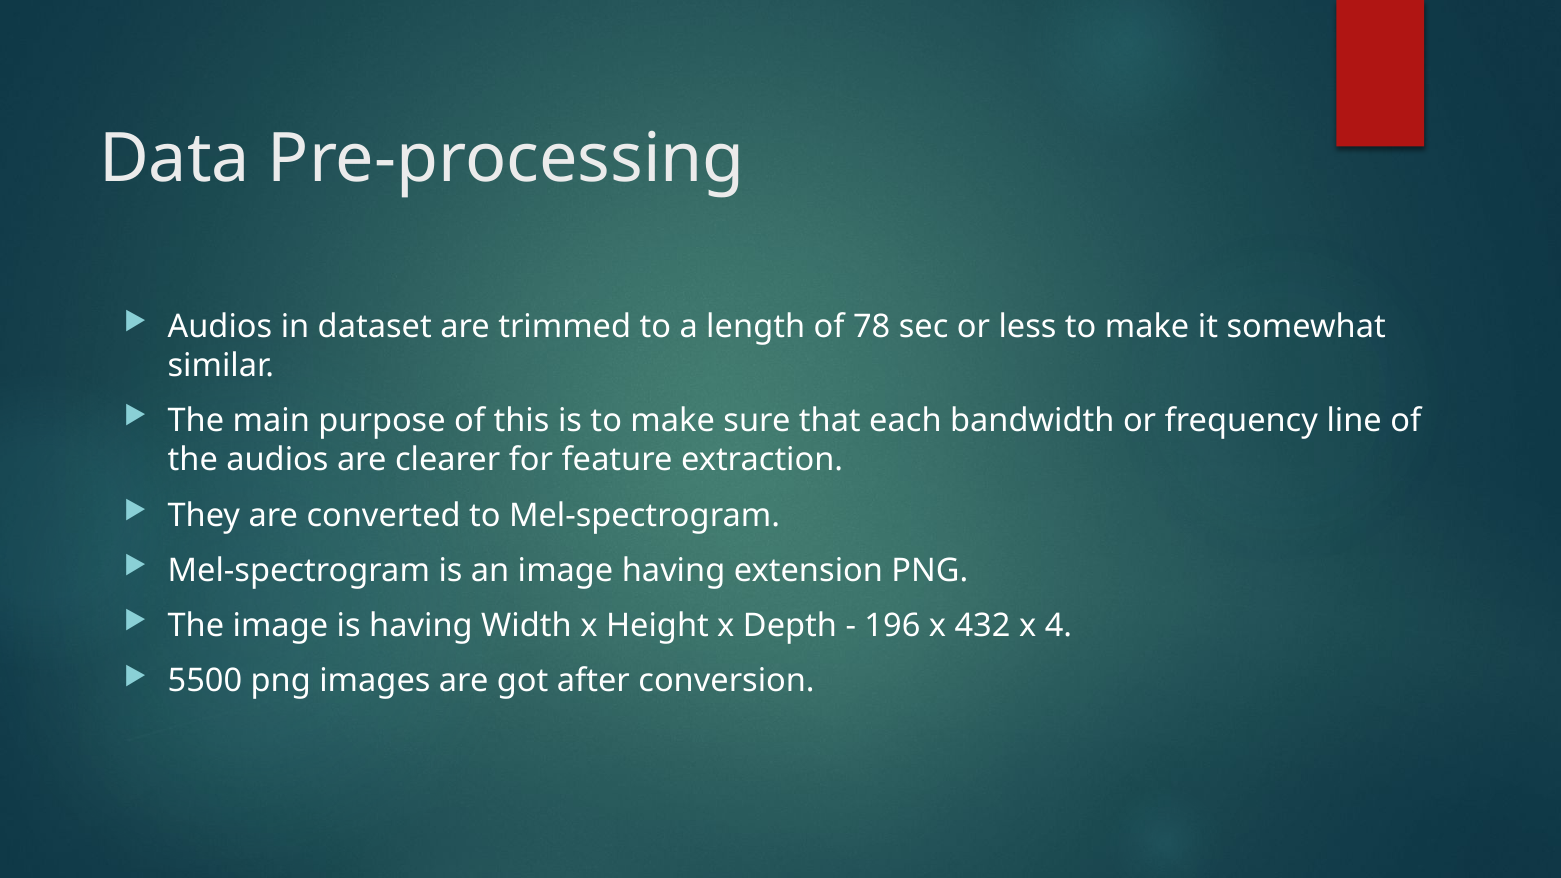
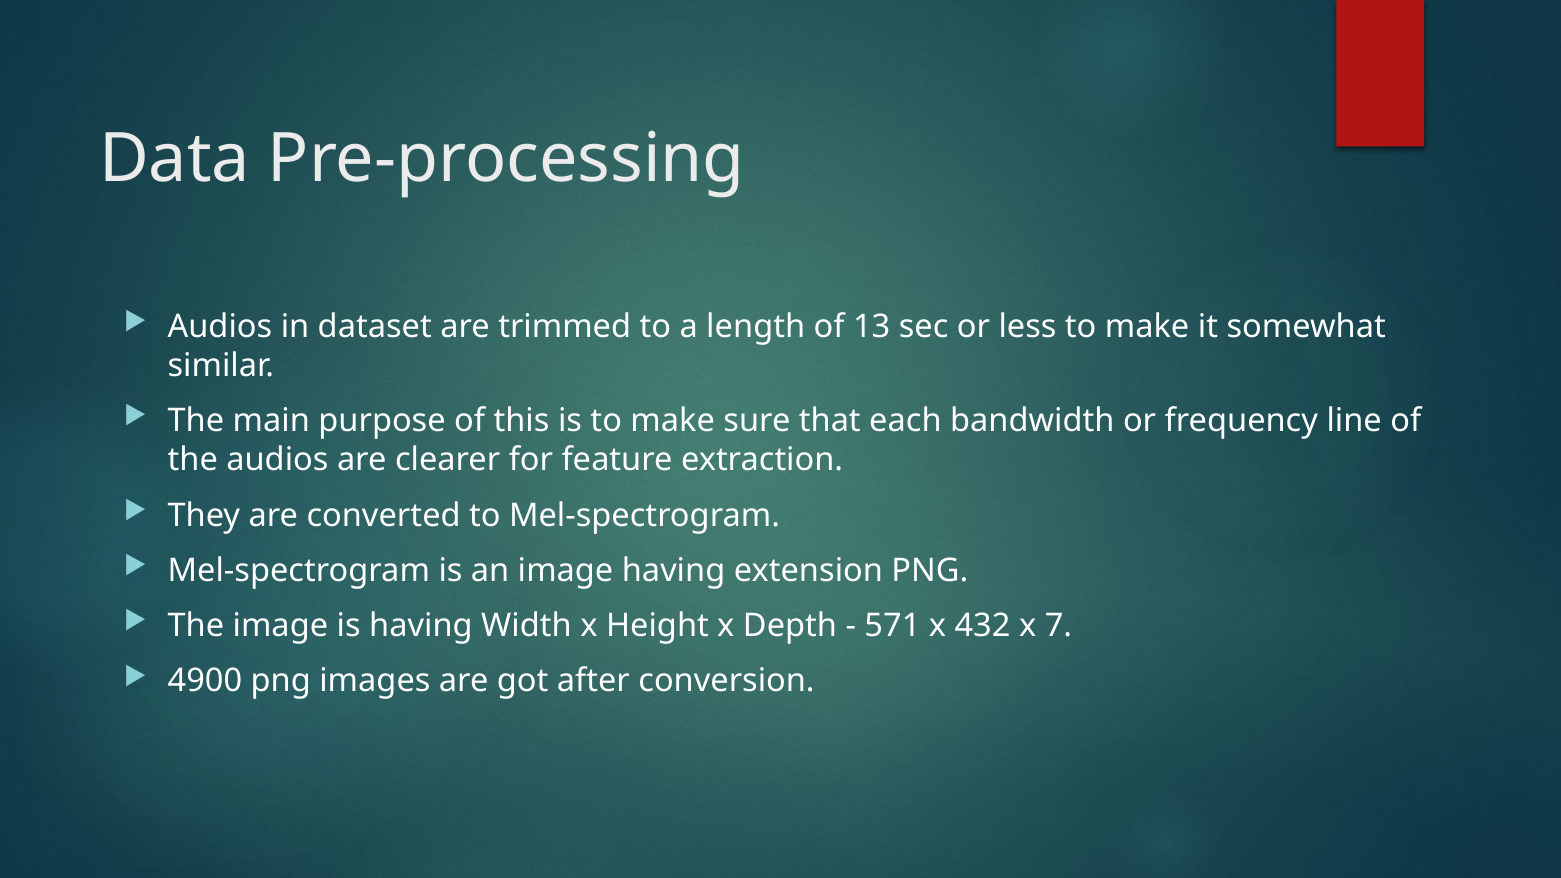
78: 78 -> 13
196: 196 -> 571
4: 4 -> 7
5500: 5500 -> 4900
